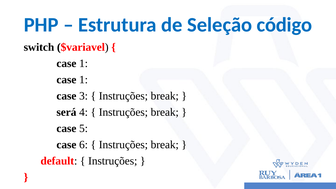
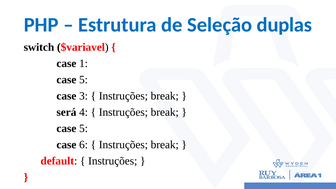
código: código -> duplas
1 at (84, 80): 1 -> 5
